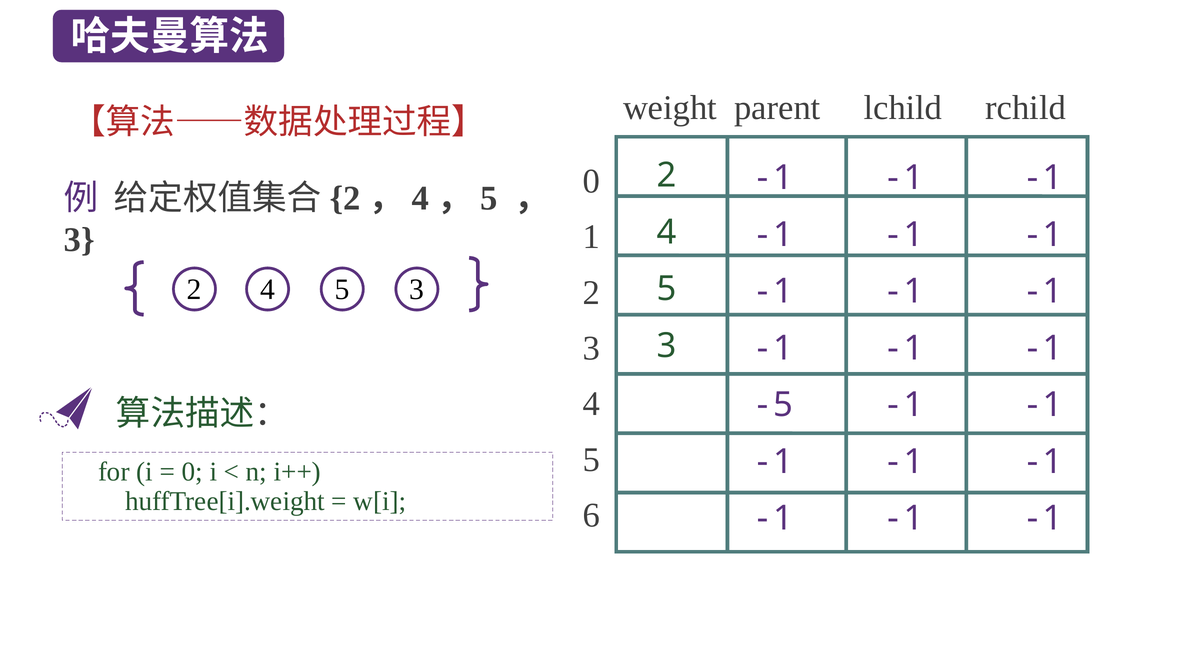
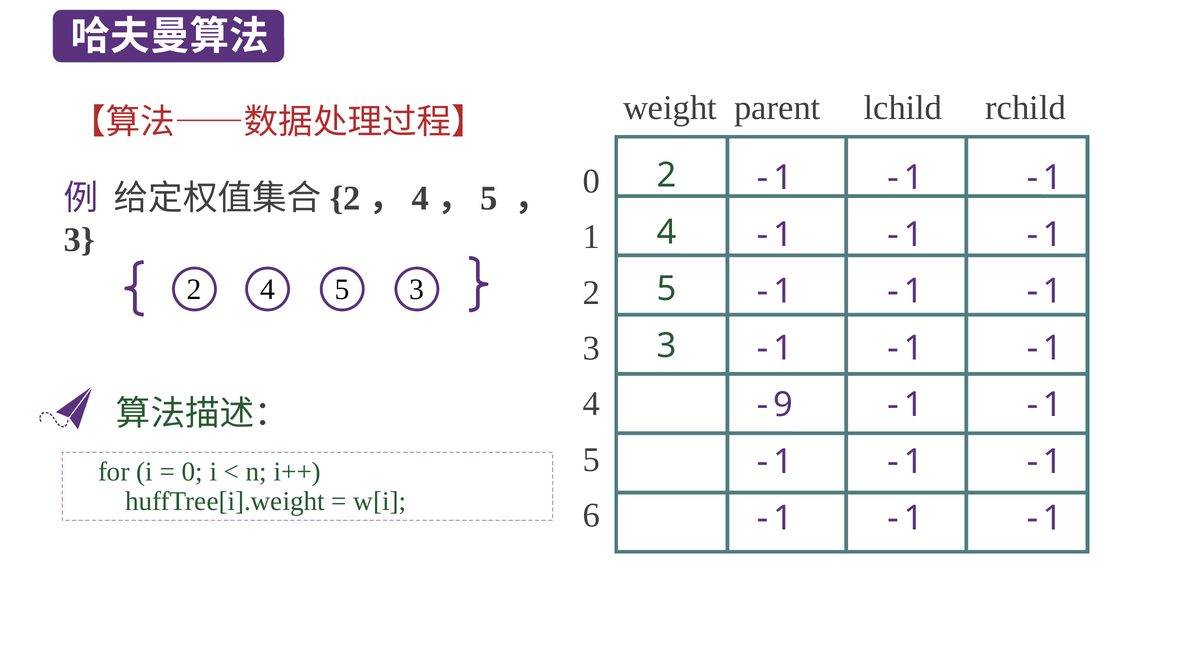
5 at (783, 405): 5 -> 9
